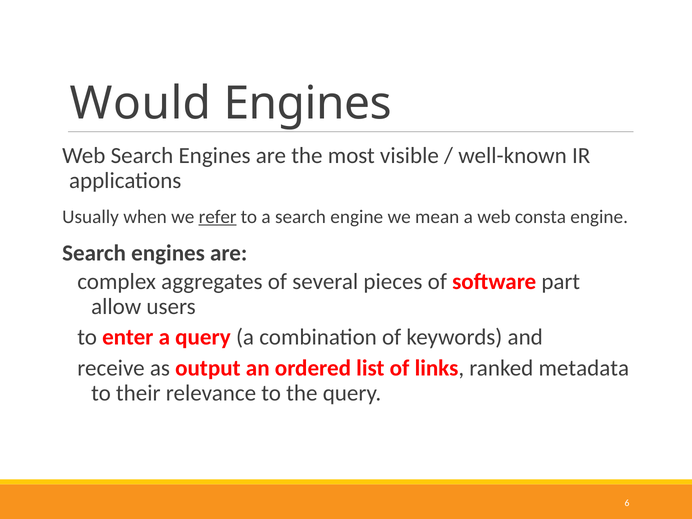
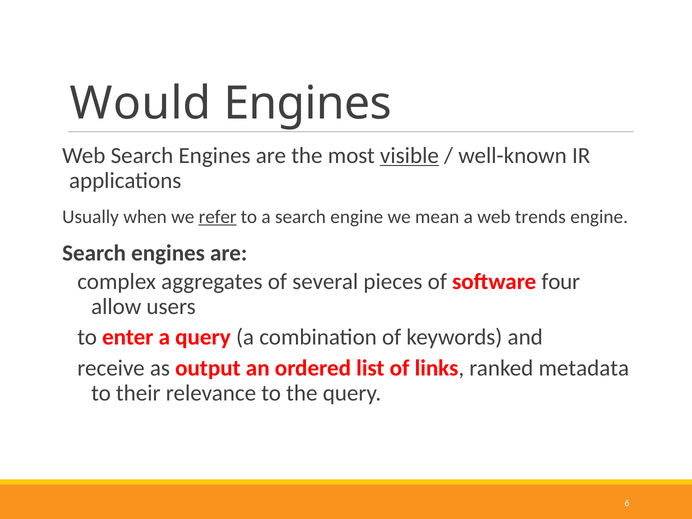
visible underline: none -> present
consta: consta -> trends
part: part -> four
